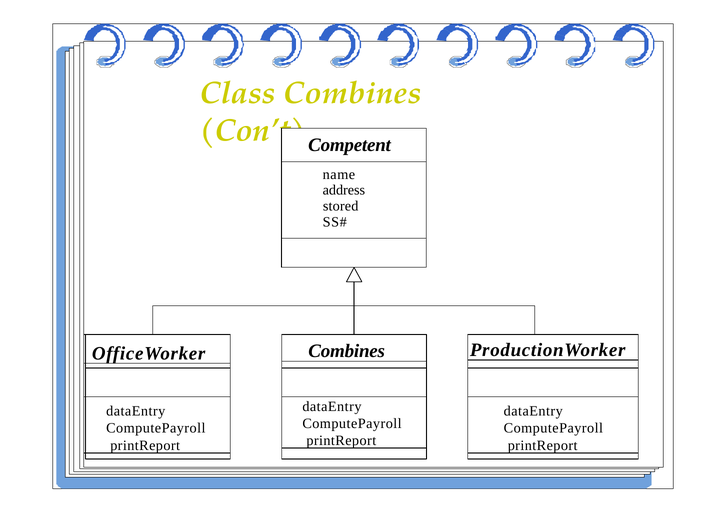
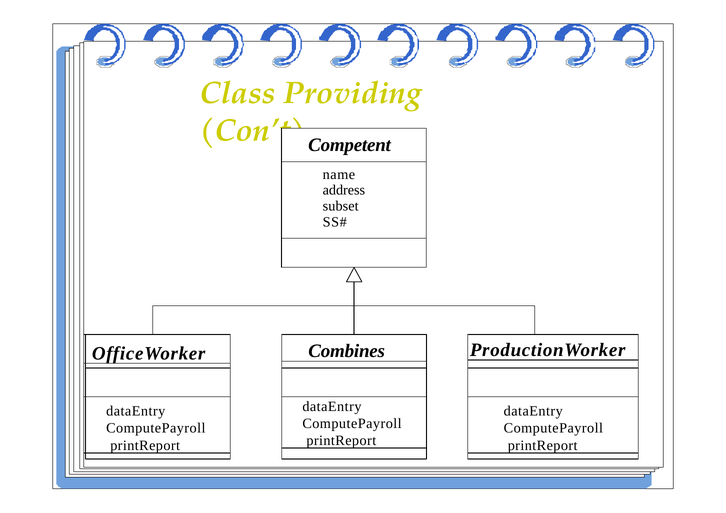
Class Combines: Combines -> Providing
stored: stored -> subset
